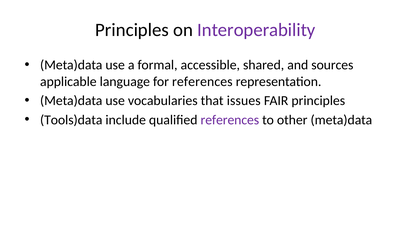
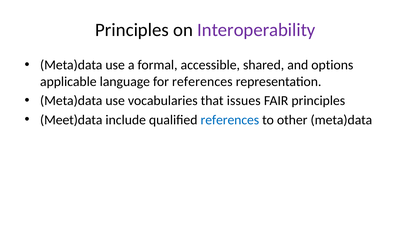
sources: sources -> options
Tools)data: Tools)data -> Meet)data
references at (230, 120) colour: purple -> blue
